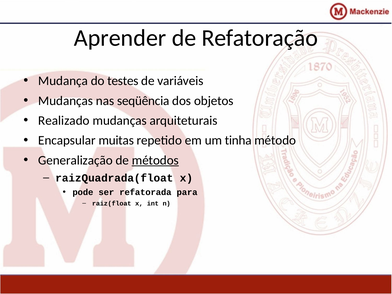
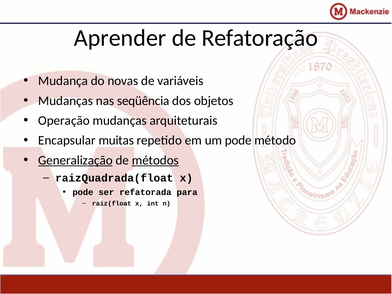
testes: testes -> novas
Realizado: Realizado -> Operação
um tinha: tinha -> pode
Generalização underline: none -> present
